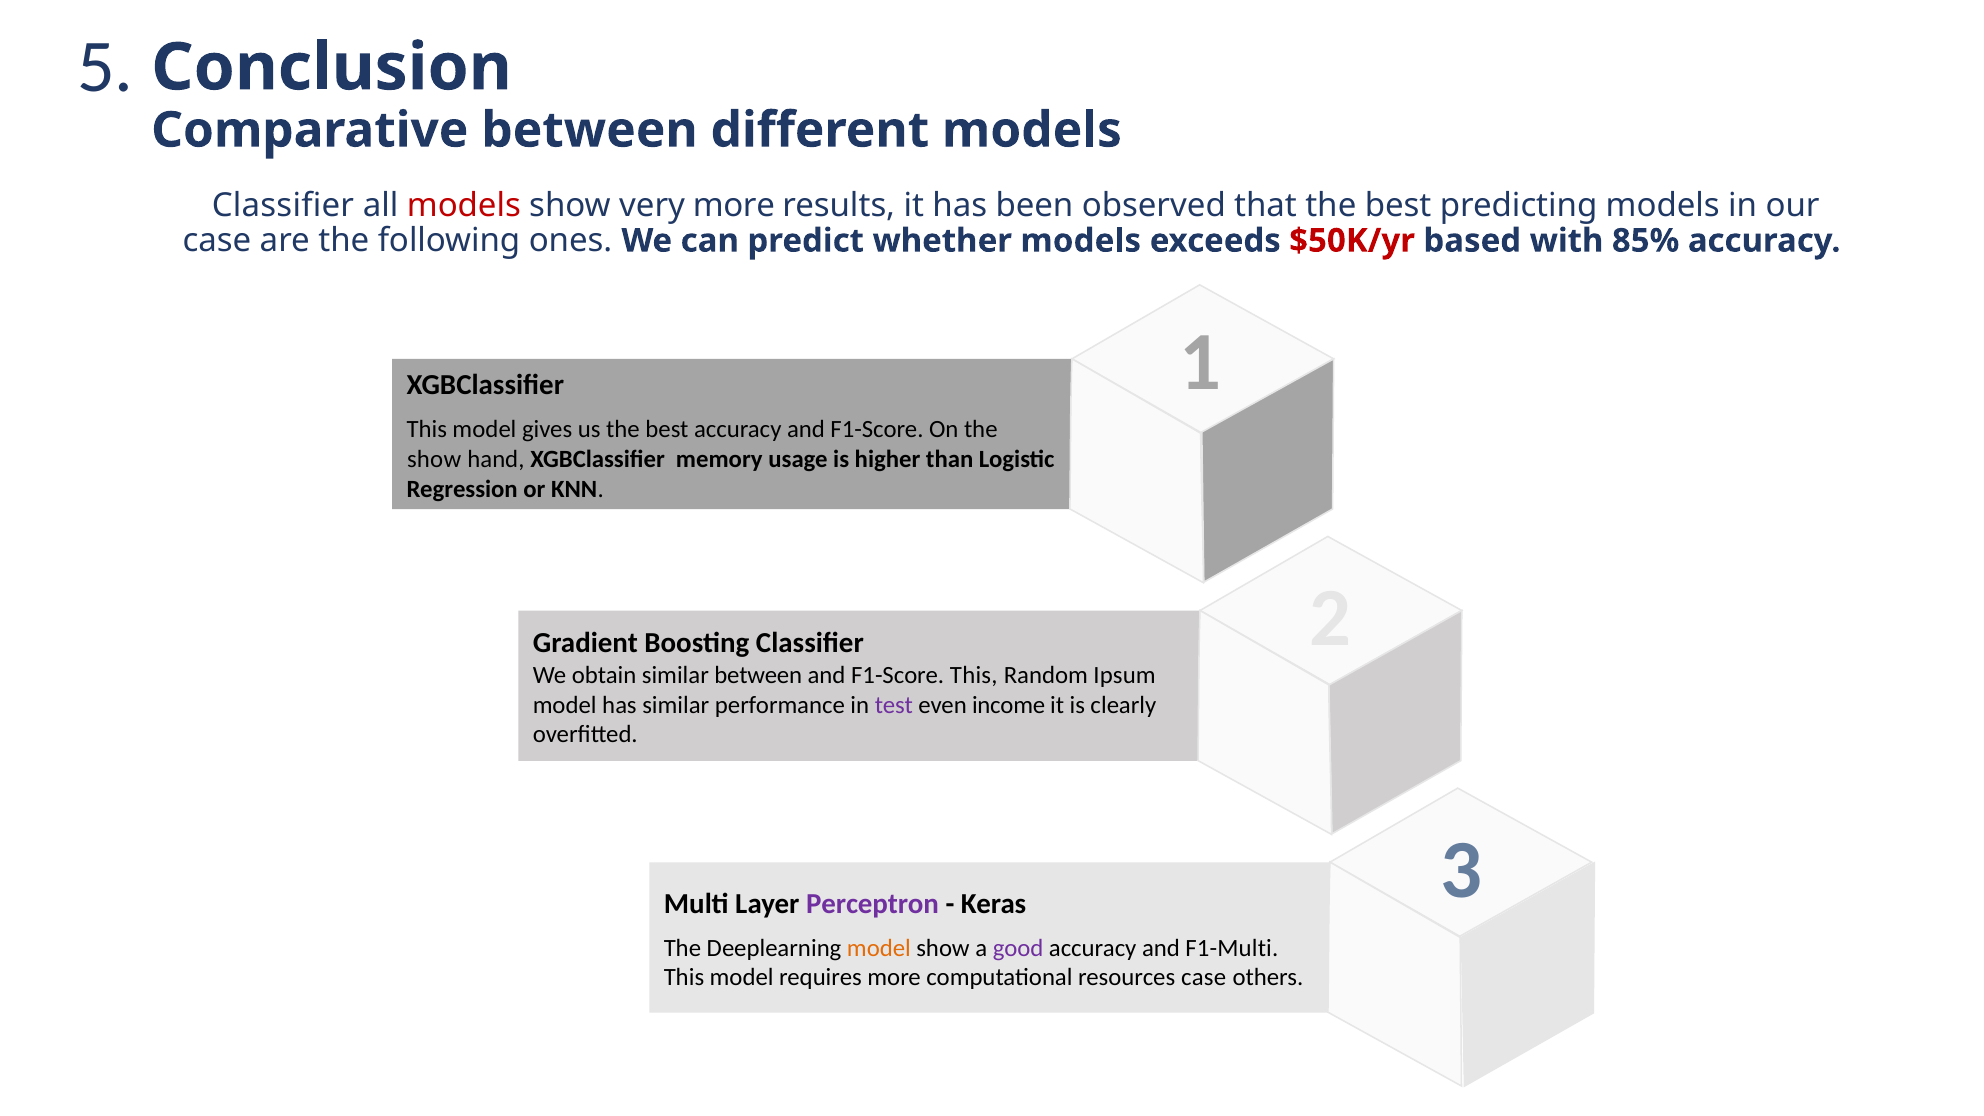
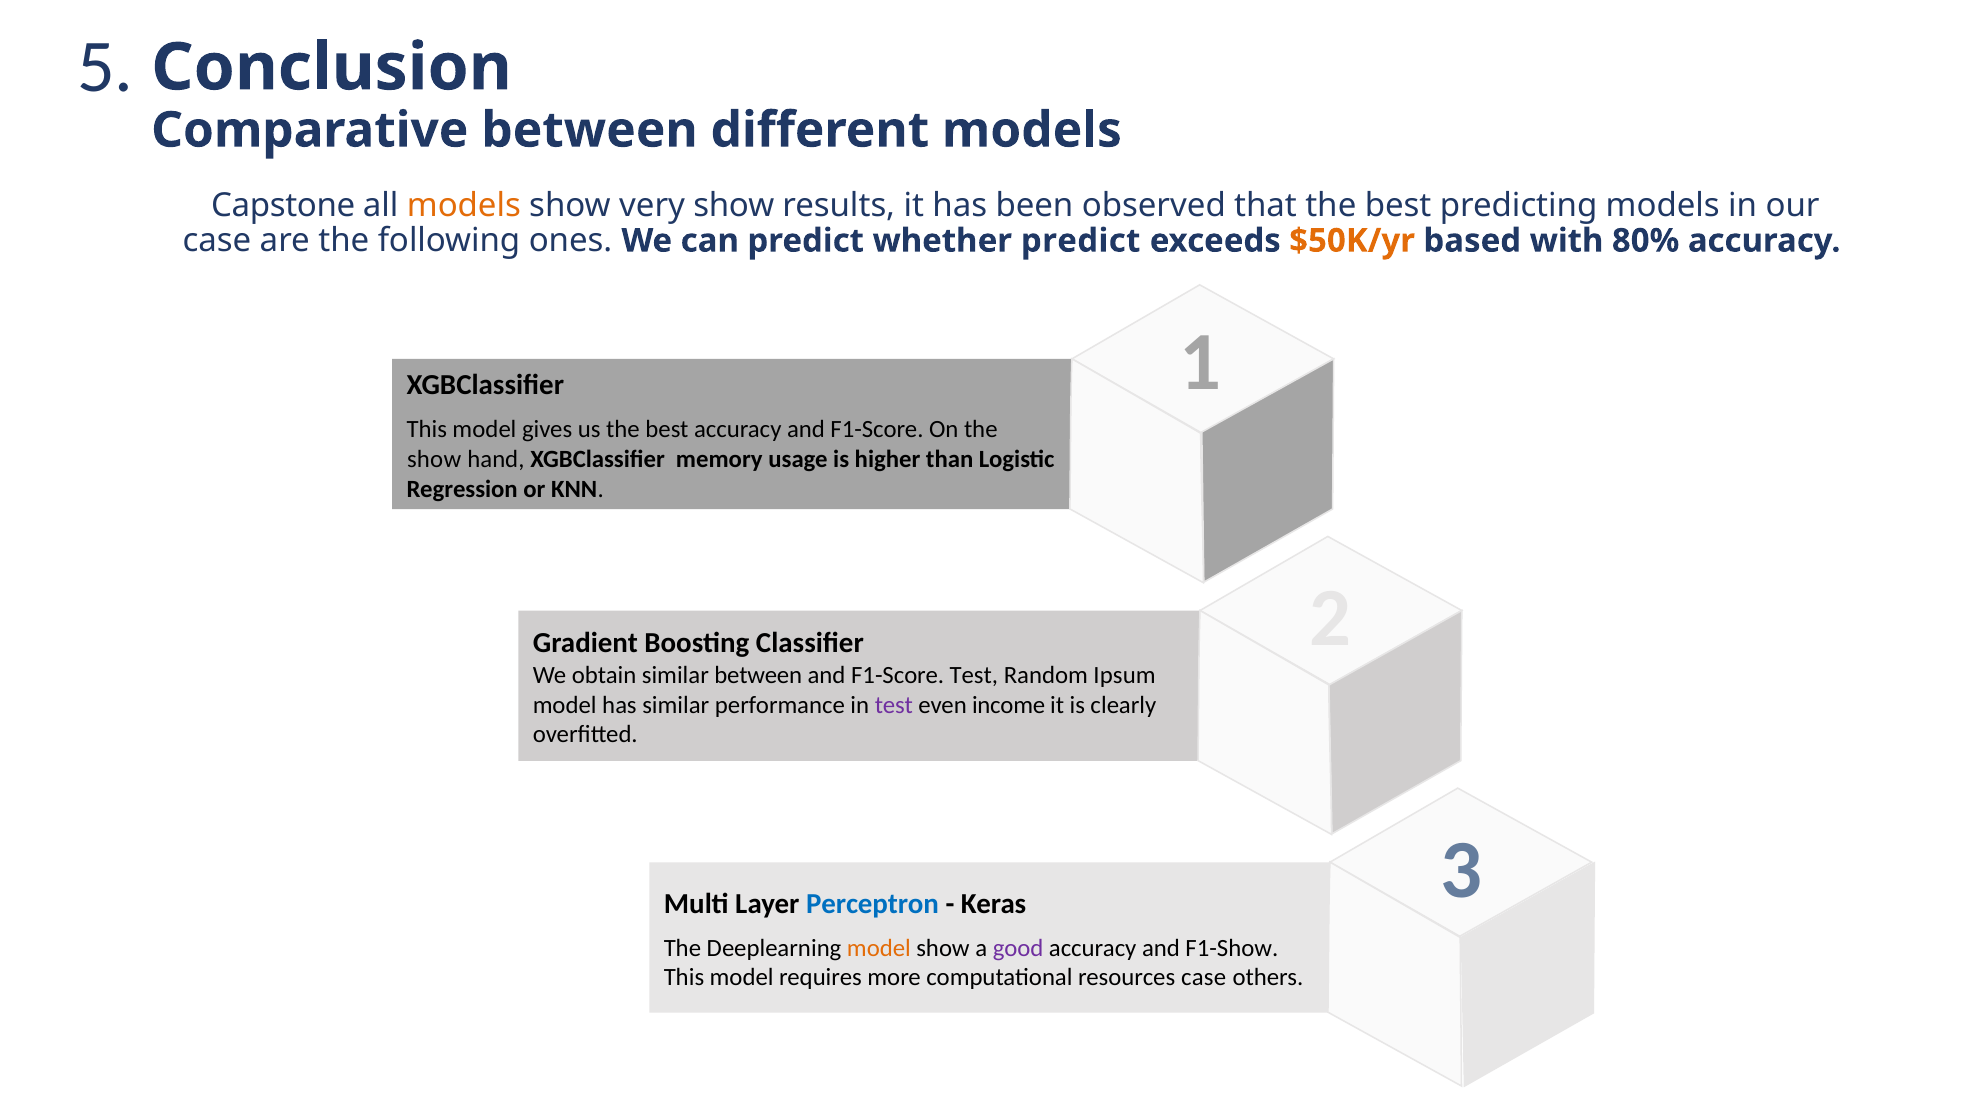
Classifier at (283, 205): Classifier -> Capstone
models at (464, 205) colour: red -> orange
very more: more -> show
whether models: models -> predict
$50K/yr colour: red -> orange
85%: 85% -> 80%
F1-Score This: This -> Test
Perceptron colour: purple -> blue
F1-Multi: F1-Multi -> F1-Show
